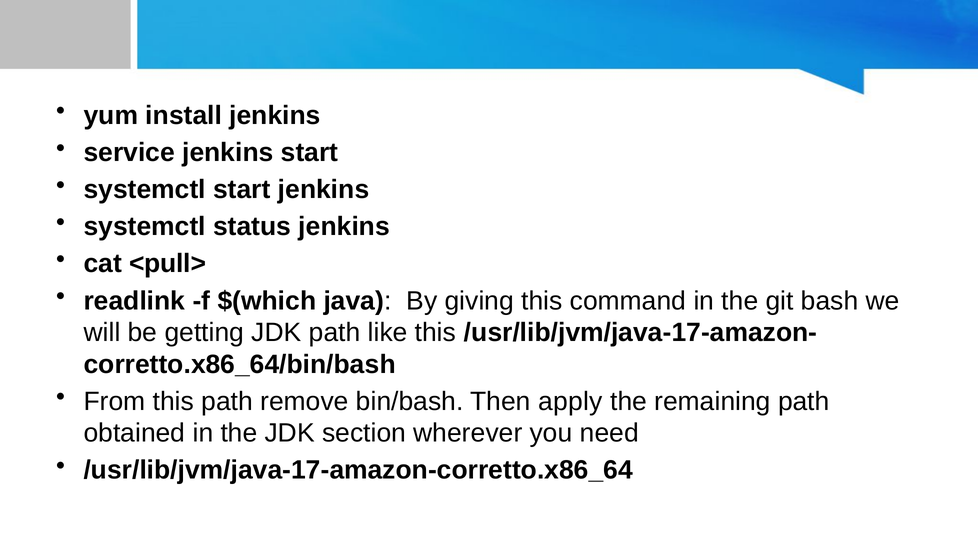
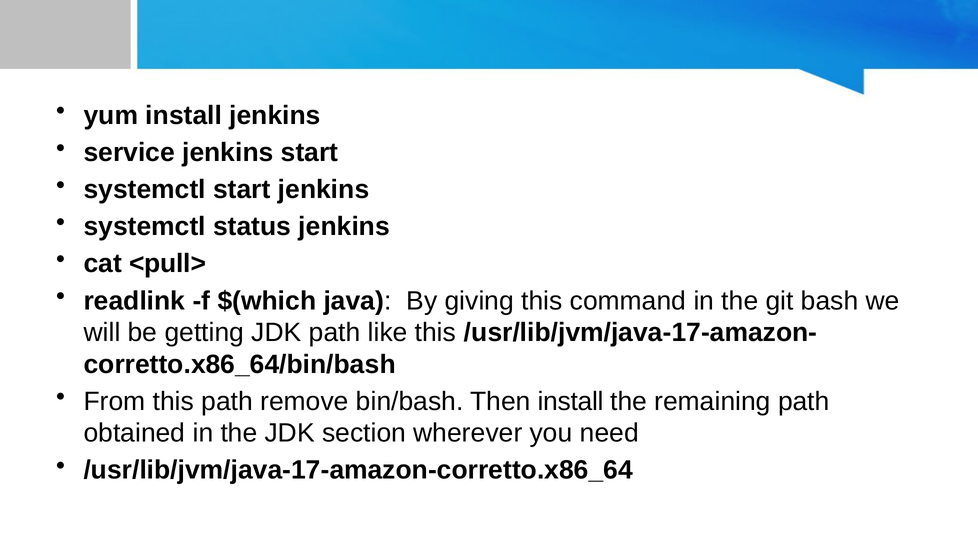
Then apply: apply -> install
